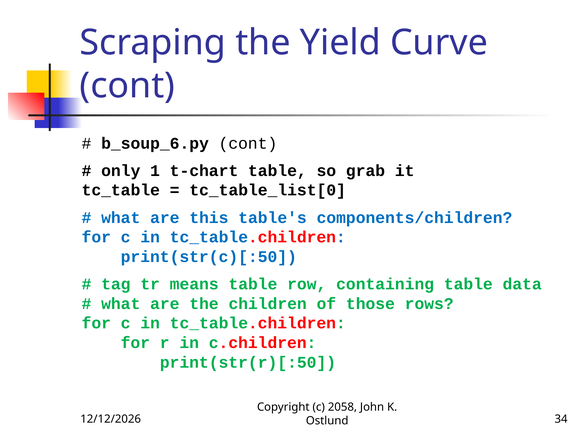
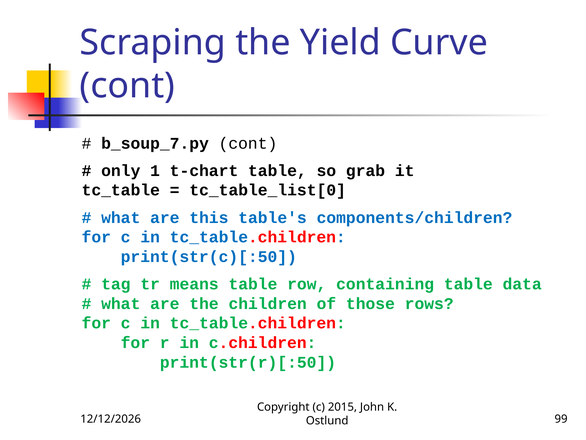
b_soup_6.py: b_soup_6.py -> b_soup_7.py
2058: 2058 -> 2015
34: 34 -> 99
